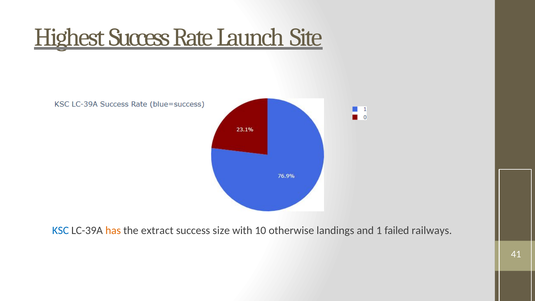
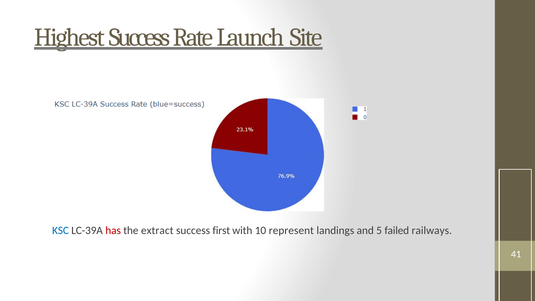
has colour: orange -> red
size: size -> first
otherwise: otherwise -> represent
1: 1 -> 5
